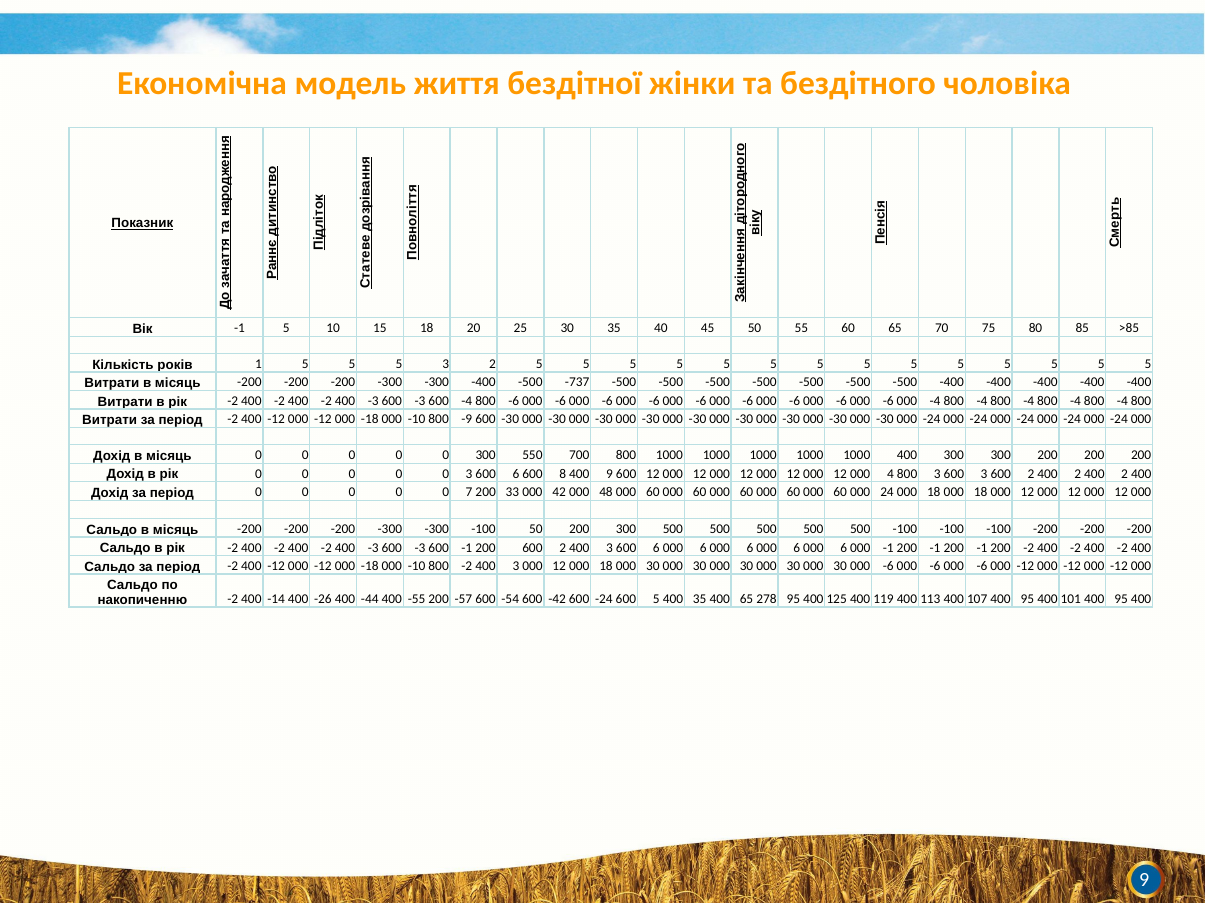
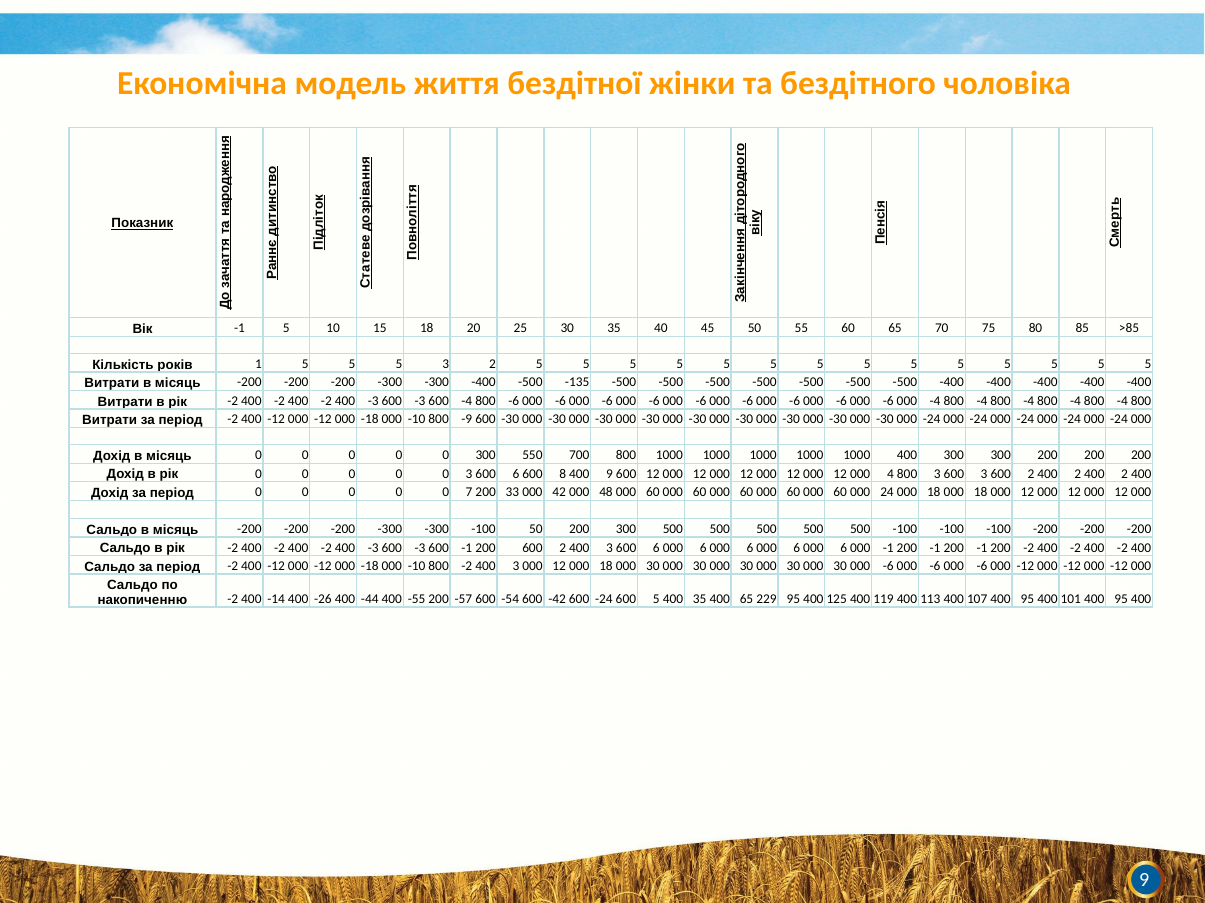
-737: -737 -> -135
278: 278 -> 229
